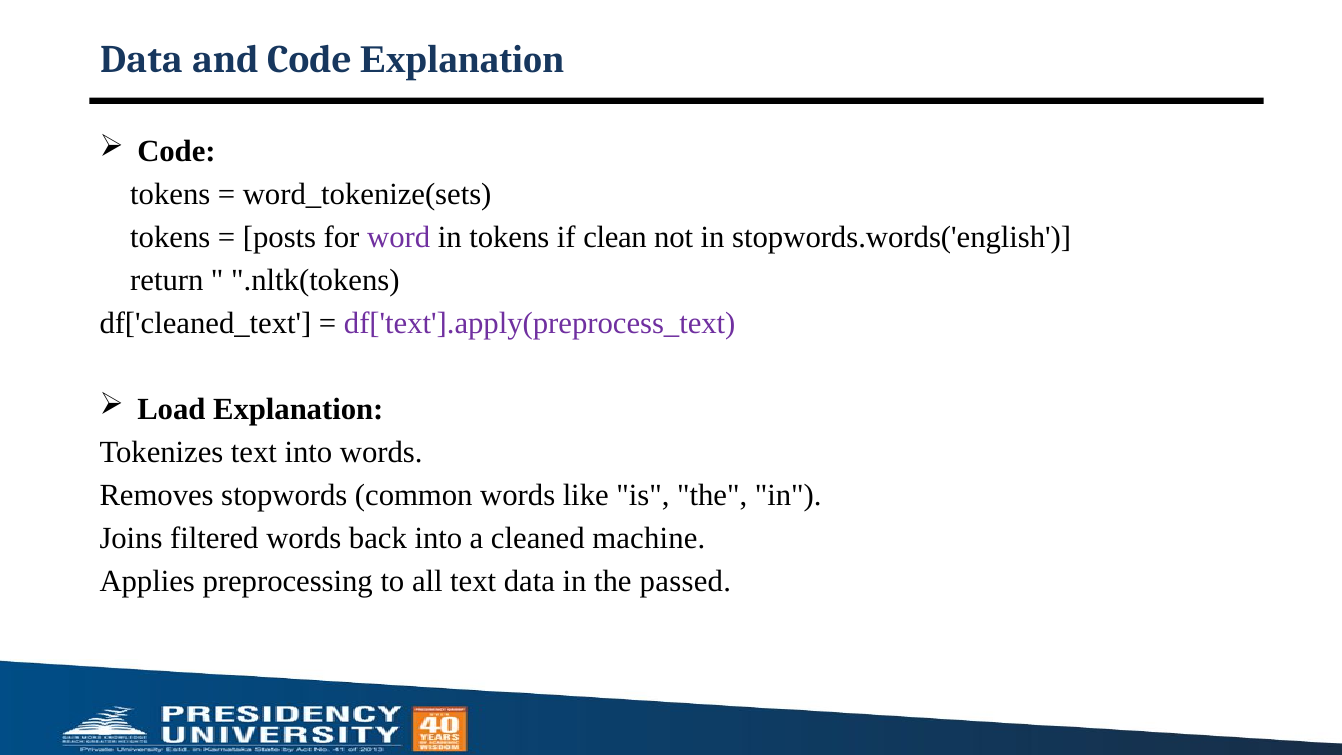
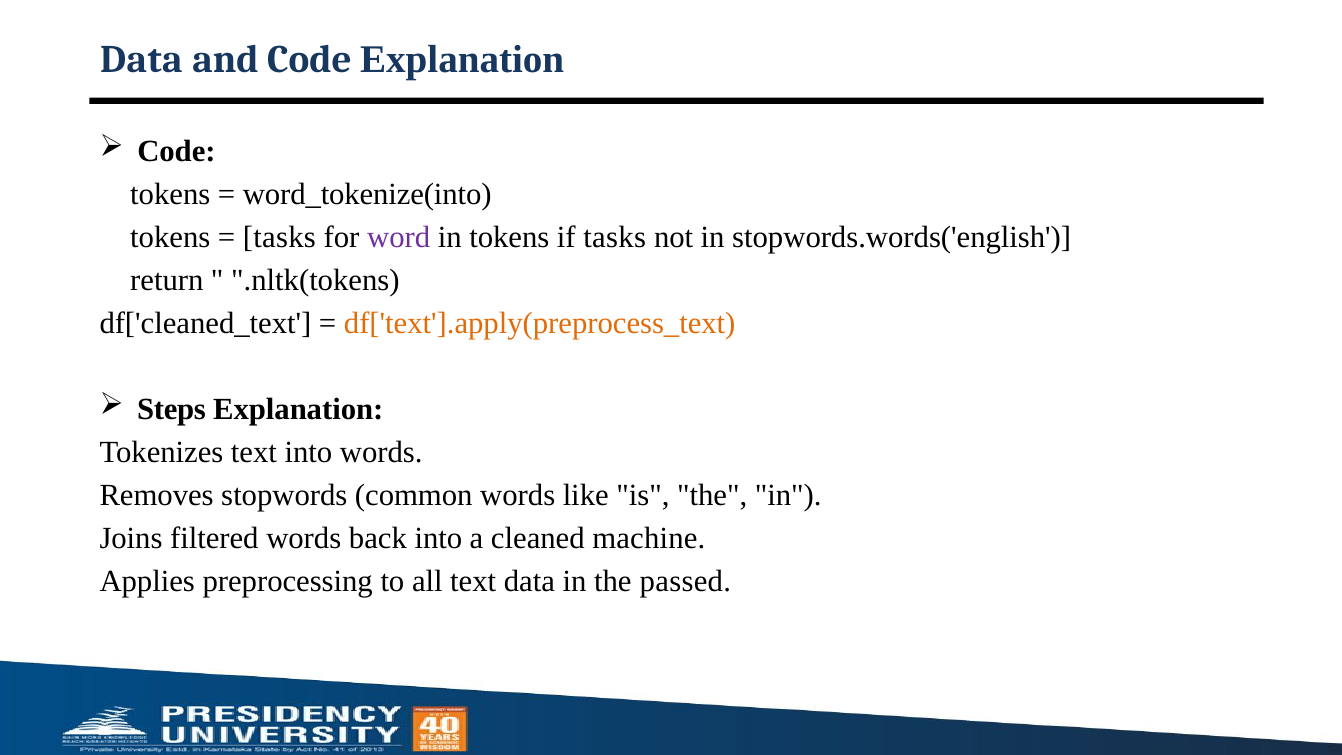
word_tokenize(sets: word_tokenize(sets -> word_tokenize(into
posts at (280, 237): posts -> tasks
if clean: clean -> tasks
df['text'].apply(preprocess_text colour: purple -> orange
Load: Load -> Steps
